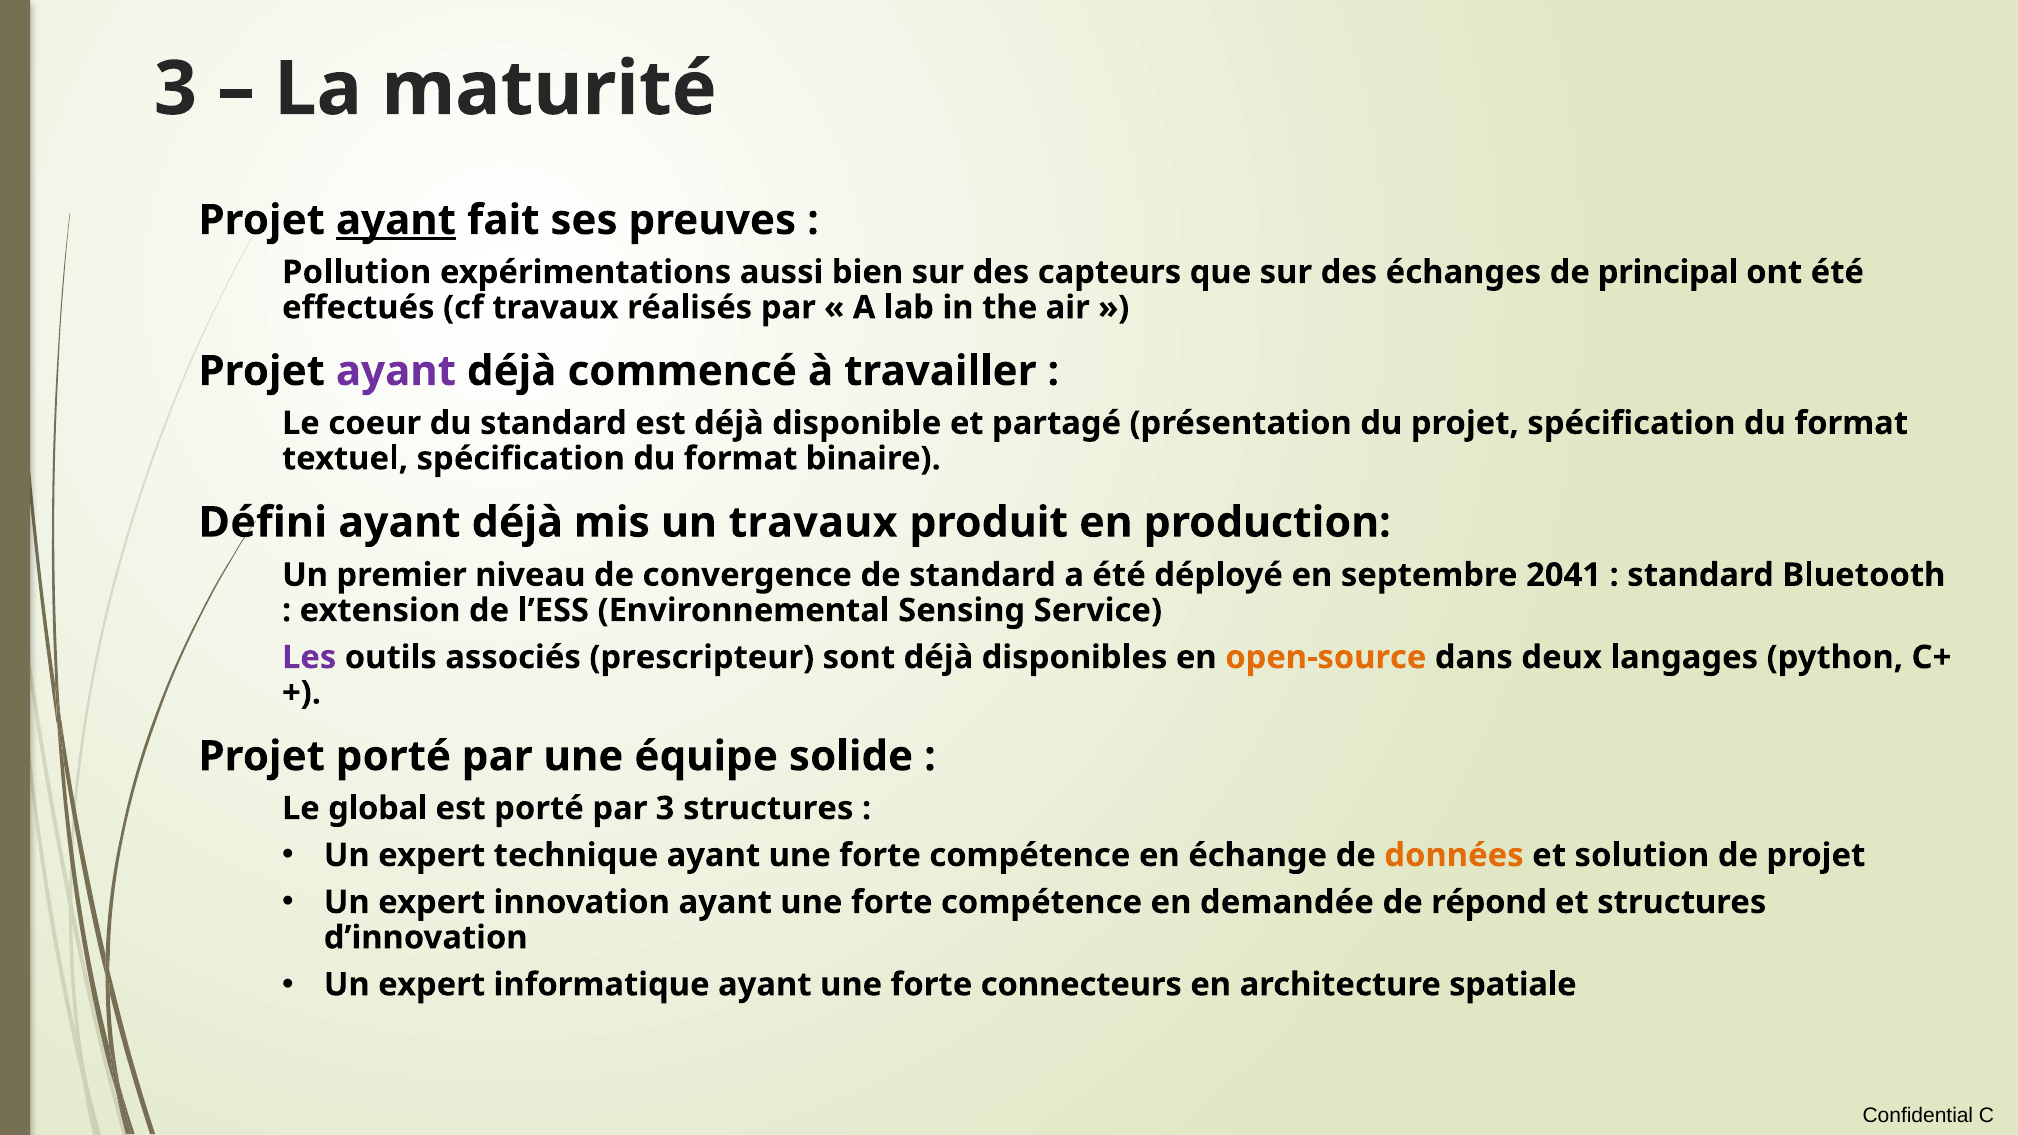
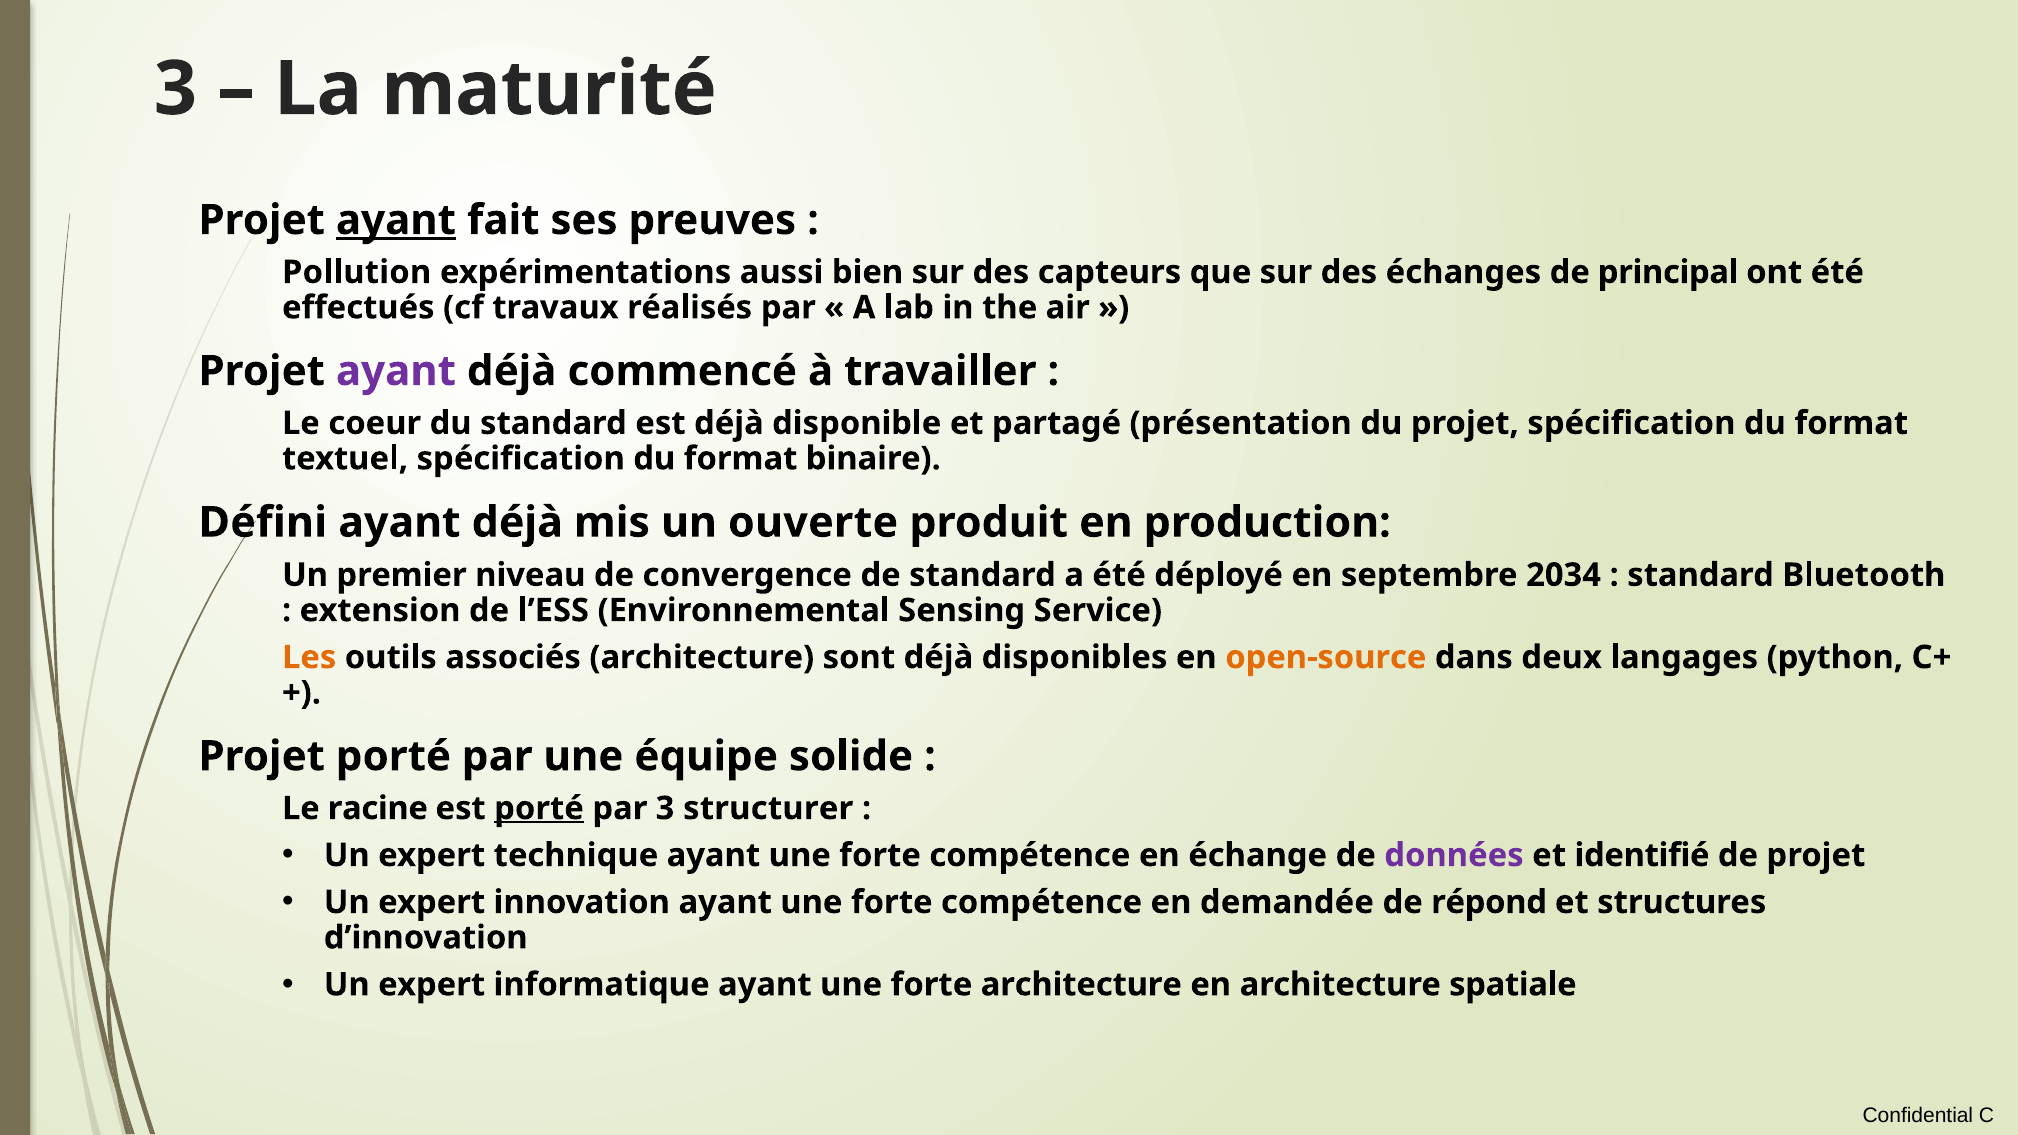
un travaux: travaux -> ouverte
2041: 2041 -> 2034
Les colour: purple -> orange
associés prescripteur: prescripteur -> architecture
global: global -> racine
porté at (539, 808) underline: none -> present
3 structures: structures -> structurer
données colour: orange -> purple
solution: solution -> identifié
forte connecteurs: connecteurs -> architecture
